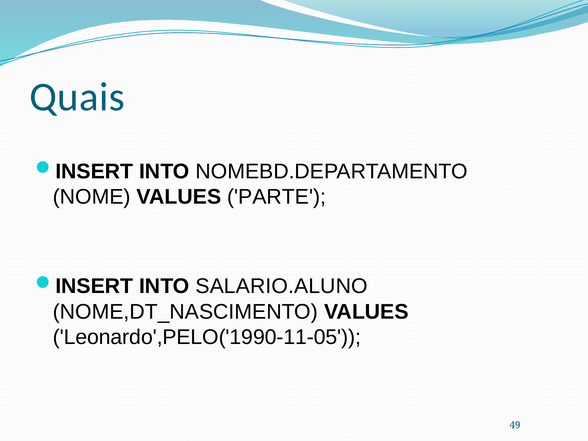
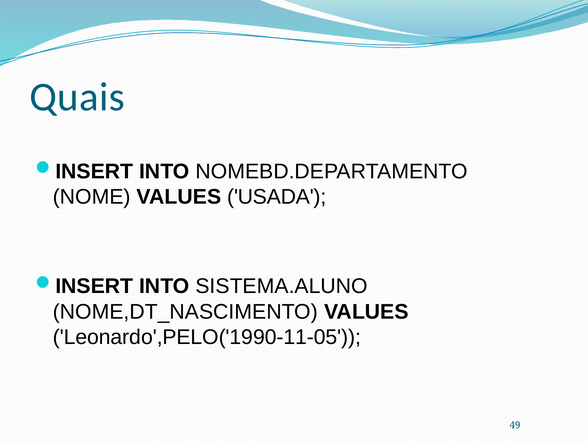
PARTE: PARTE -> USADA
SALARIO.ALUNO: SALARIO.ALUNO -> SISTEMA.ALUNO
